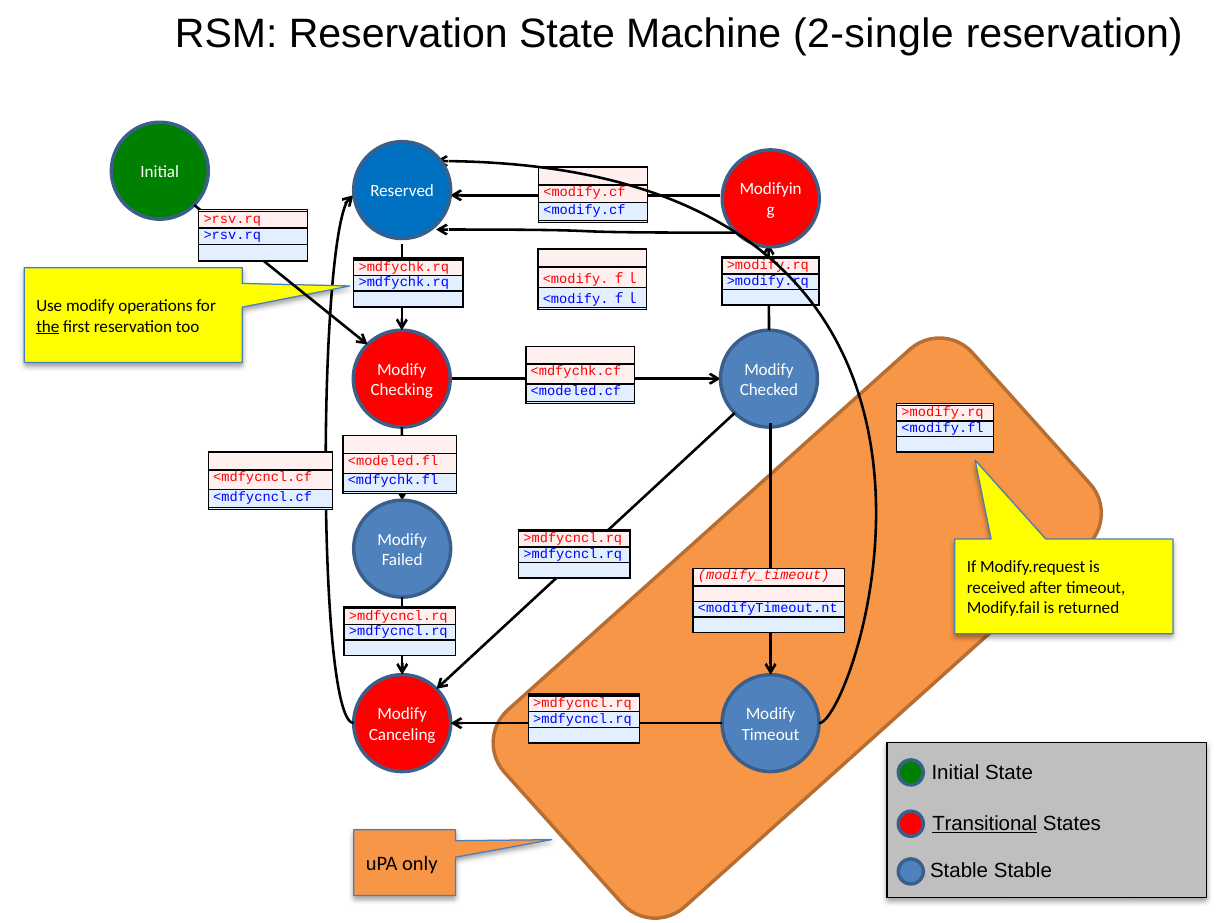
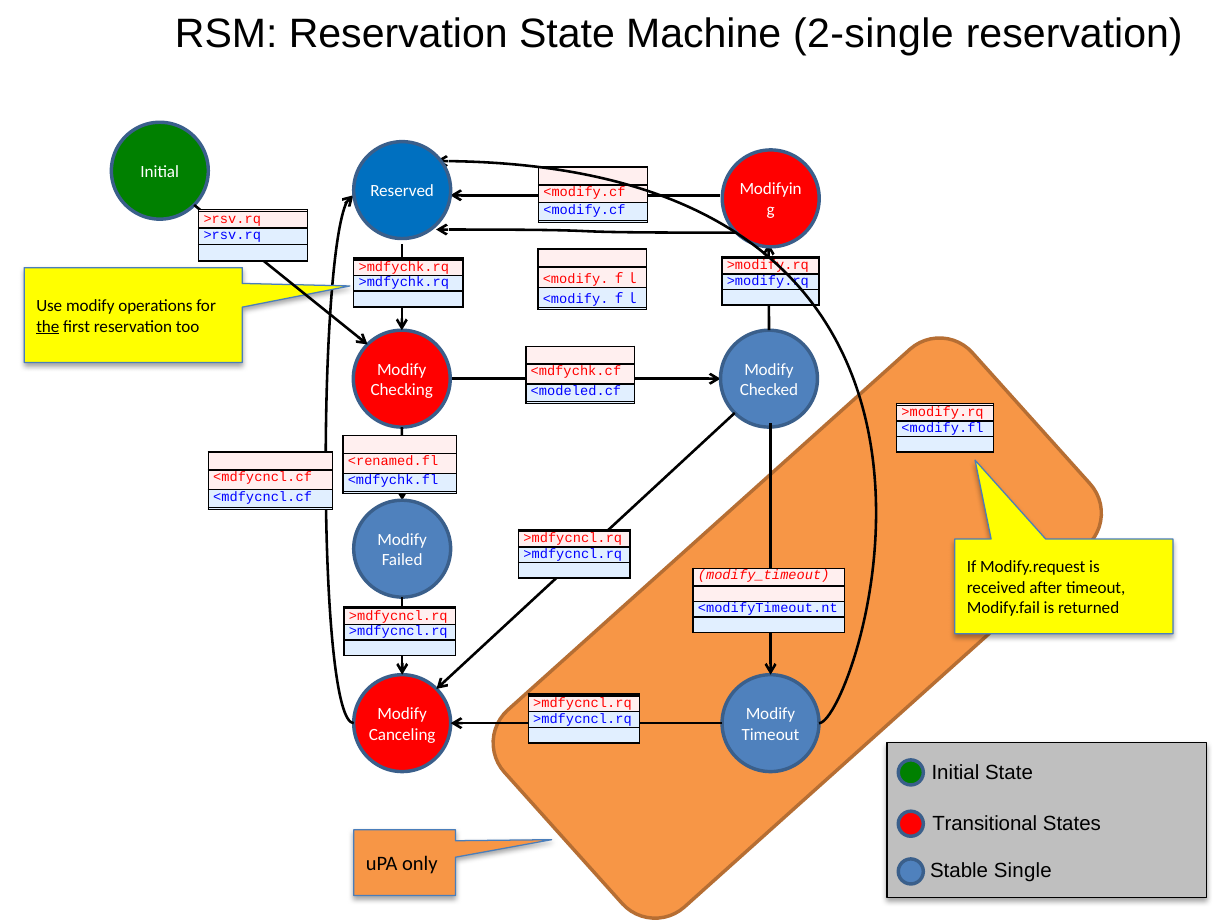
<modeled.fl: <modeled.fl -> <renamed.fl
Transitional underline: present -> none
Stable Stable: Stable -> Single
